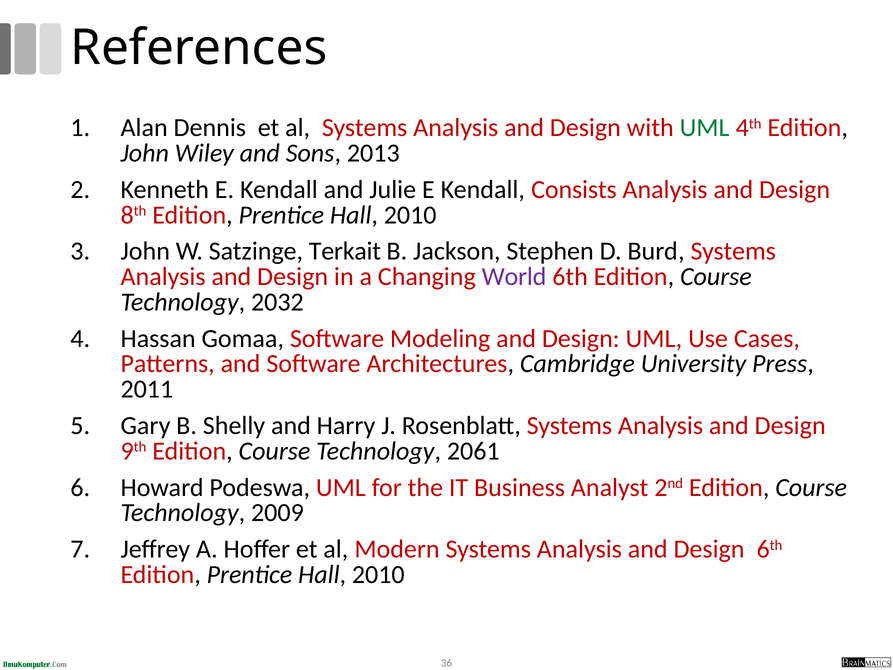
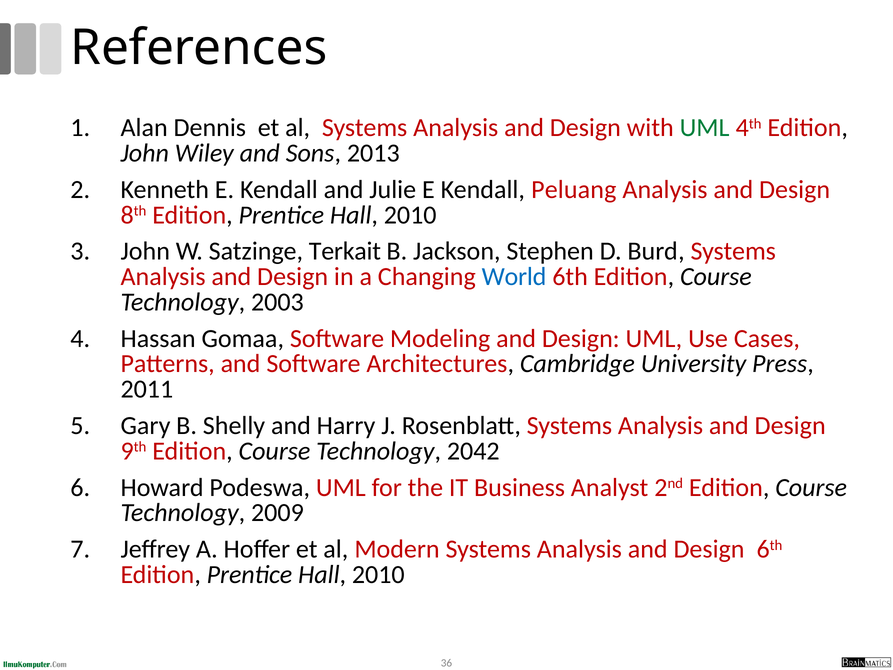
Consists: Consists -> Peluang
World colour: purple -> blue
2032: 2032 -> 2003
2061: 2061 -> 2042
